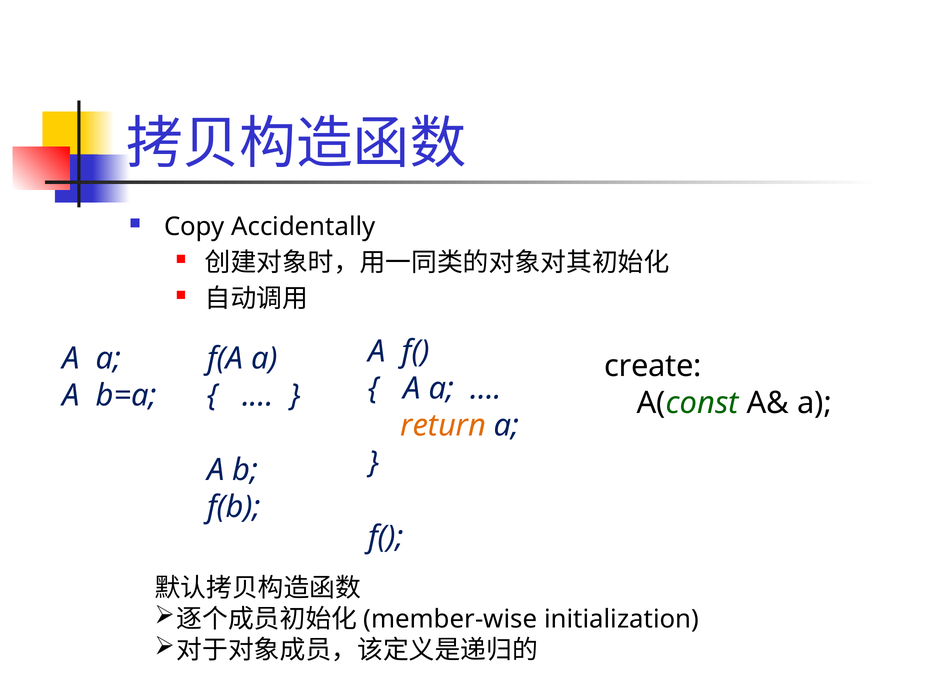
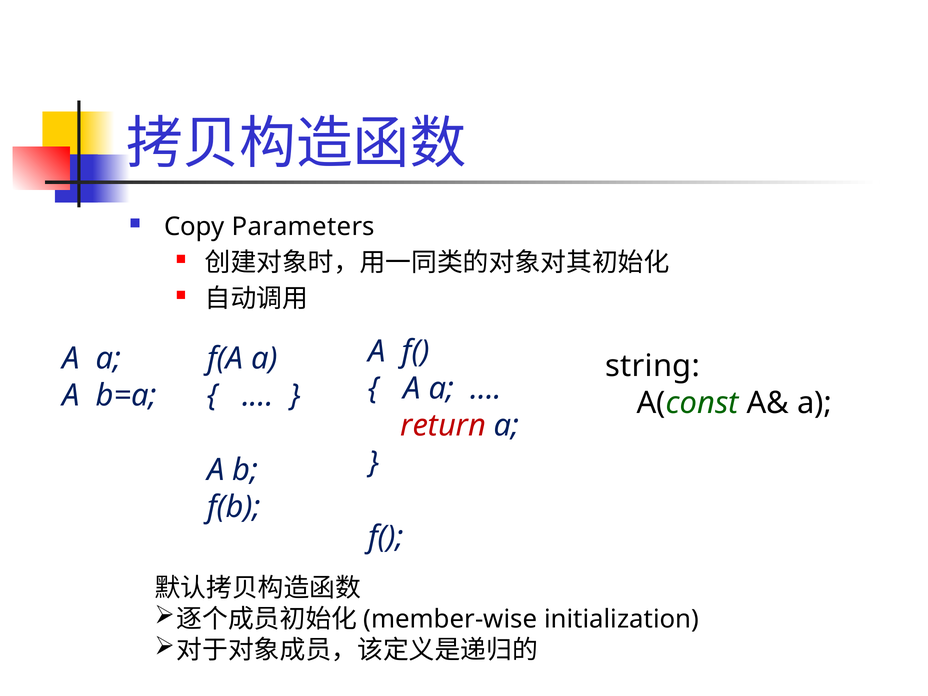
Accidentally: Accidentally -> Parameters
create: create -> string
return colour: orange -> red
